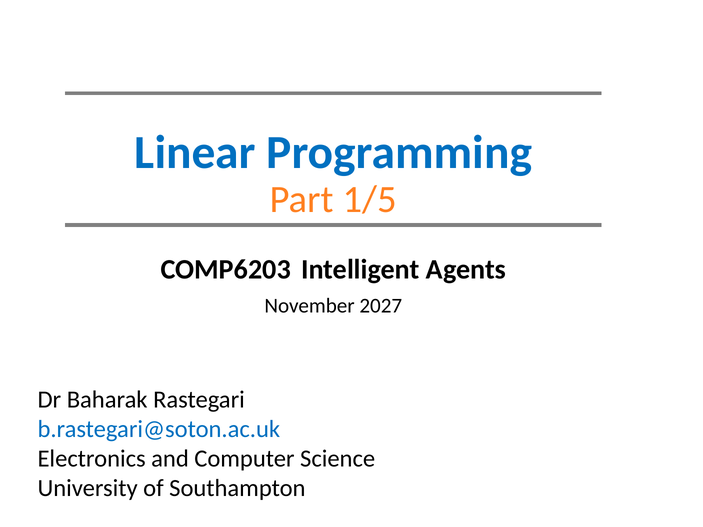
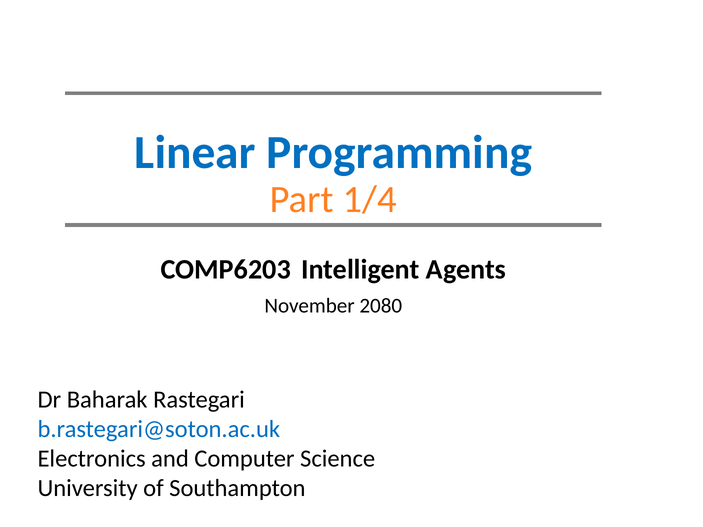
1/5: 1/5 -> 1/4
2027: 2027 -> 2080
